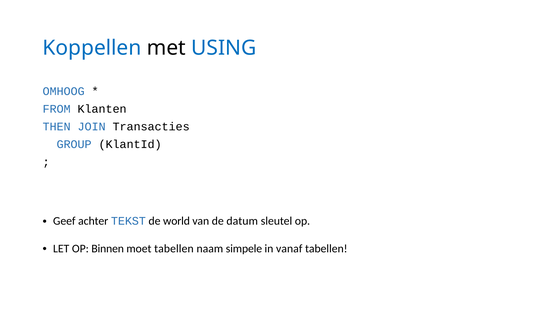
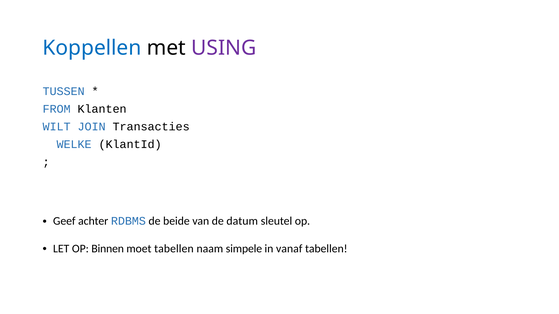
USING colour: blue -> purple
OMHOOG: OMHOOG -> TUSSEN
THEN: THEN -> WILT
GROUP: GROUP -> WELKE
TEKST: TEKST -> RDBMS
world: world -> beide
